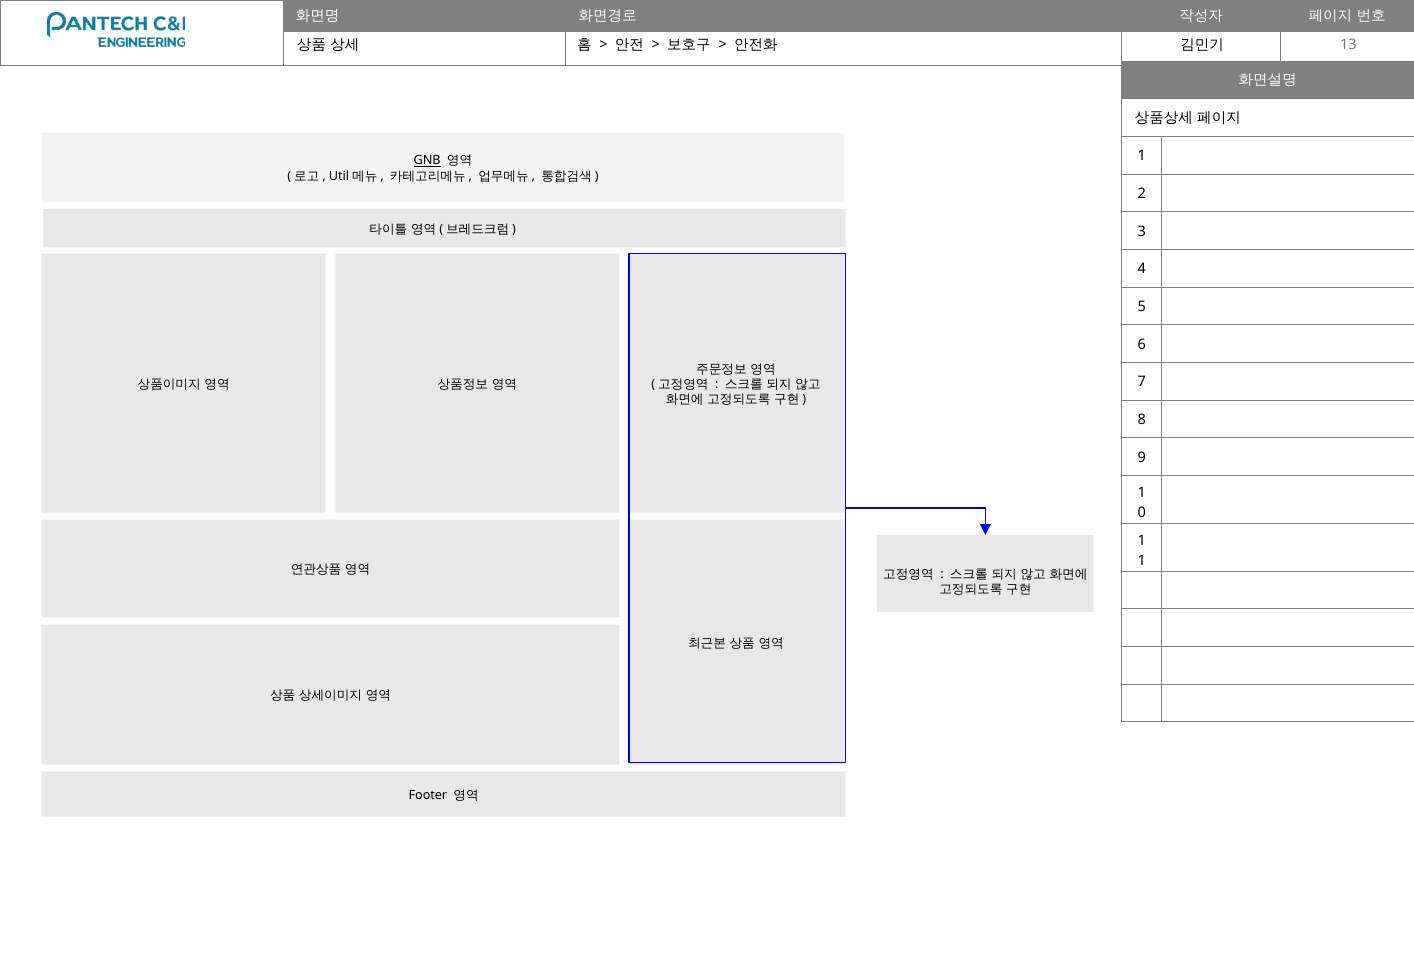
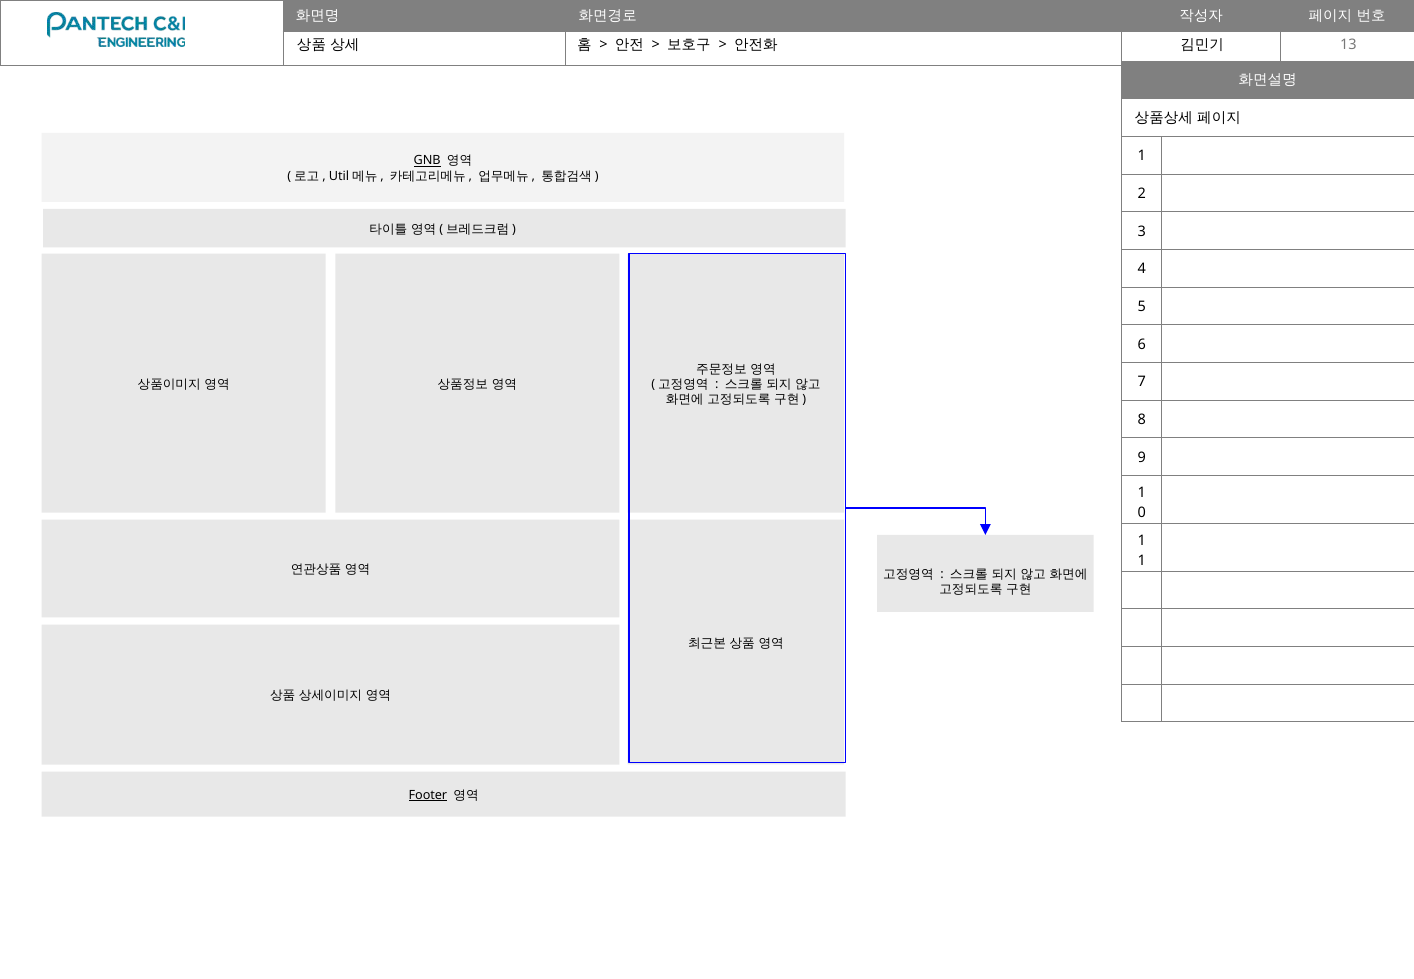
Footer underline: none -> present
